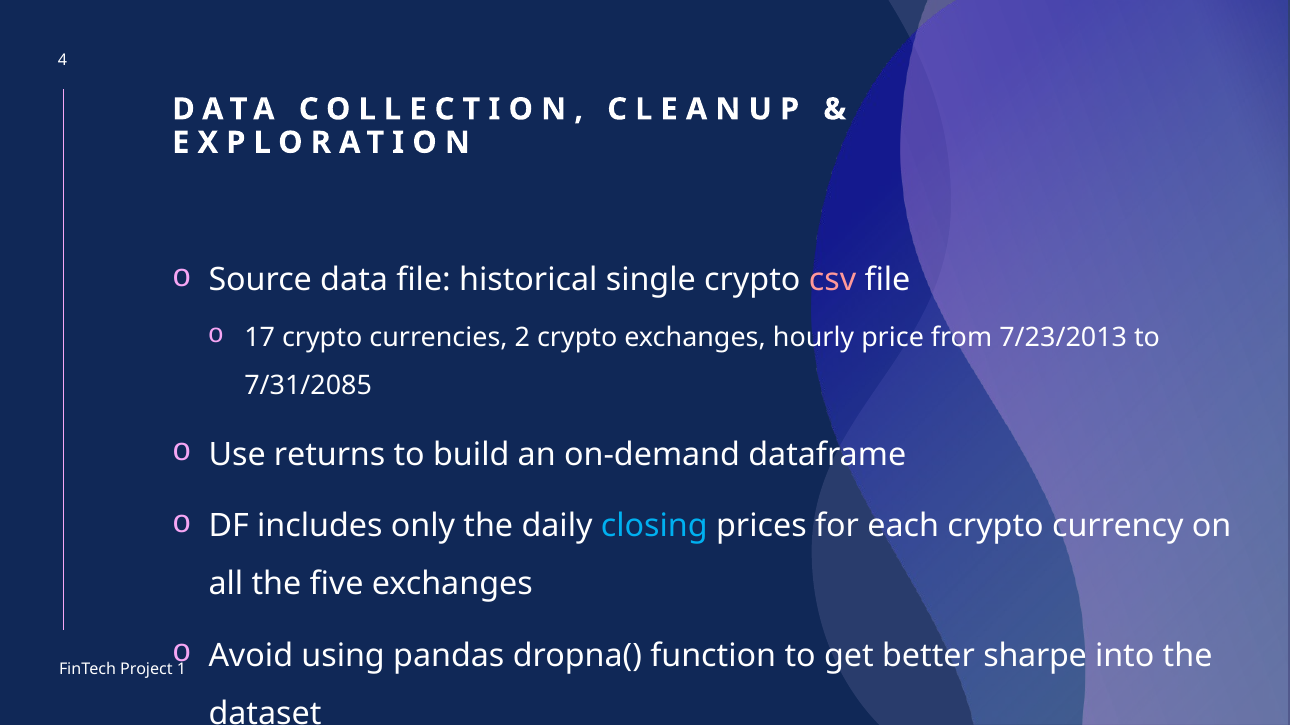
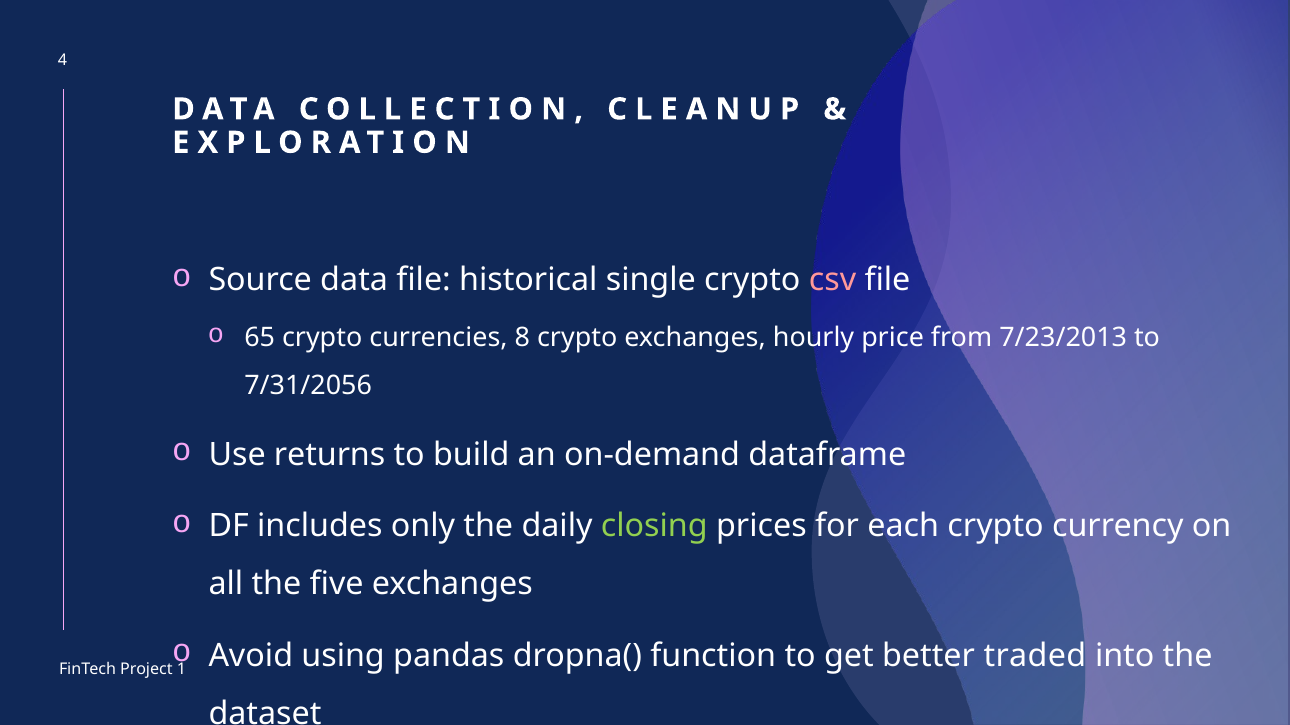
17: 17 -> 65
2: 2 -> 8
7/31/2085: 7/31/2085 -> 7/31/2056
closing colour: light blue -> light green
sharpe: sharpe -> traded
